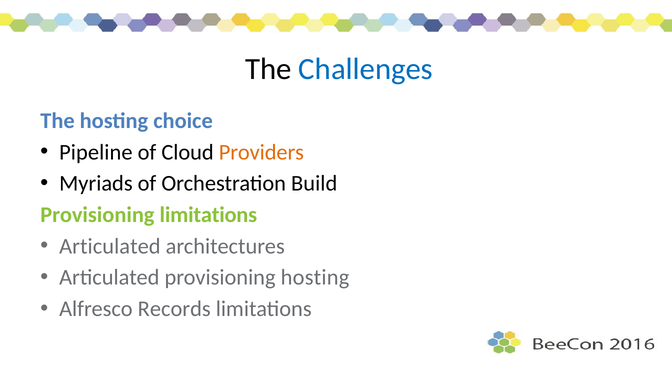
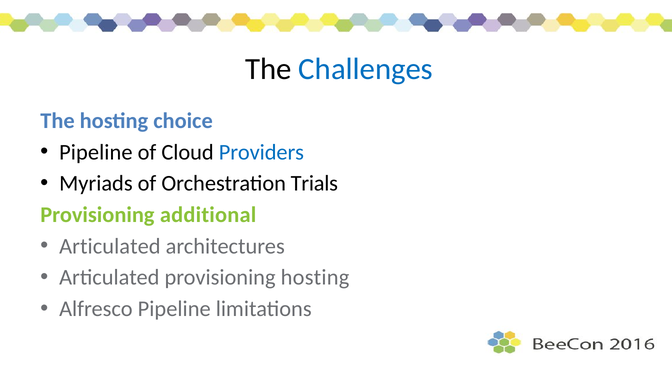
Providers colour: orange -> blue
Build: Build -> Trials
Provisioning limitations: limitations -> additional
Alfresco Records: Records -> Pipeline
